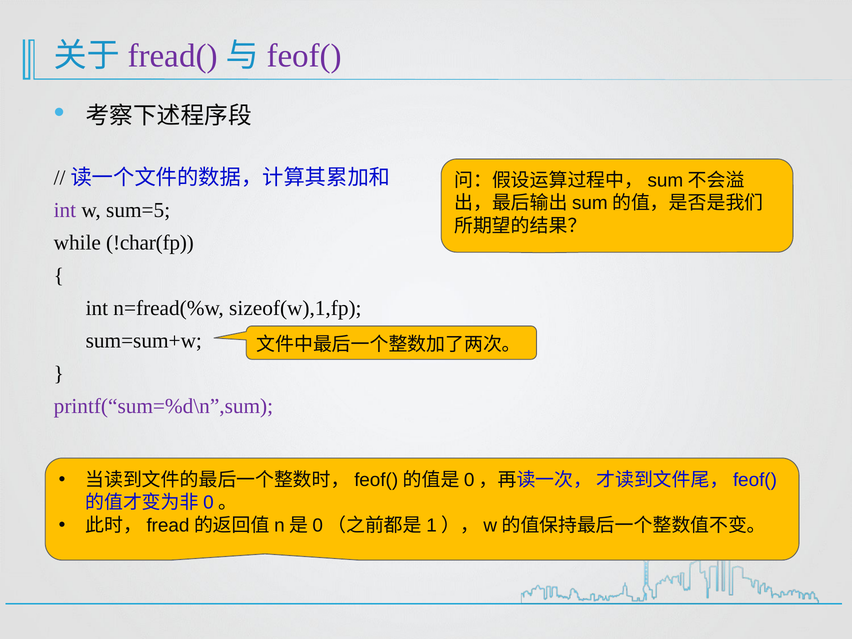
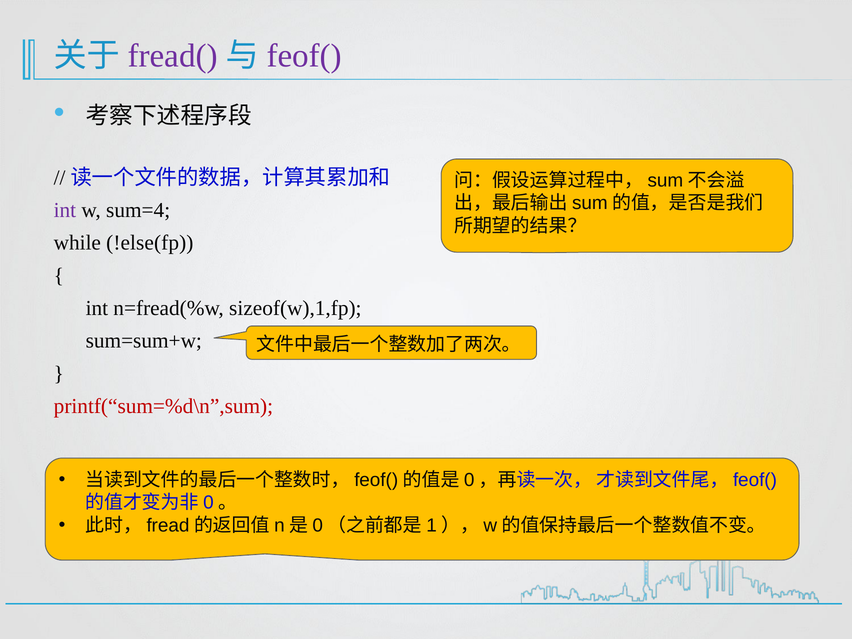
sum=5: sum=5 -> sum=4
!char(fp: !char(fp -> !else(fp
printf(“sum=%d\n”,sum colour: purple -> red
